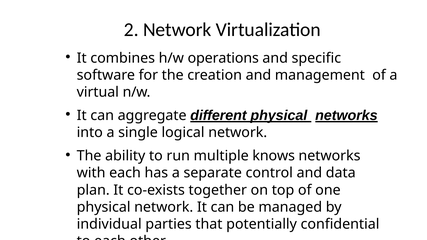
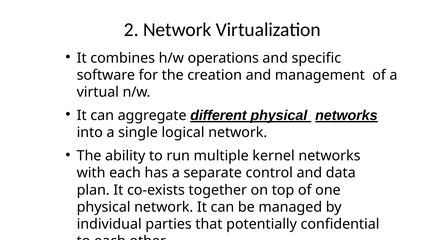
knows: knows -> kernel
